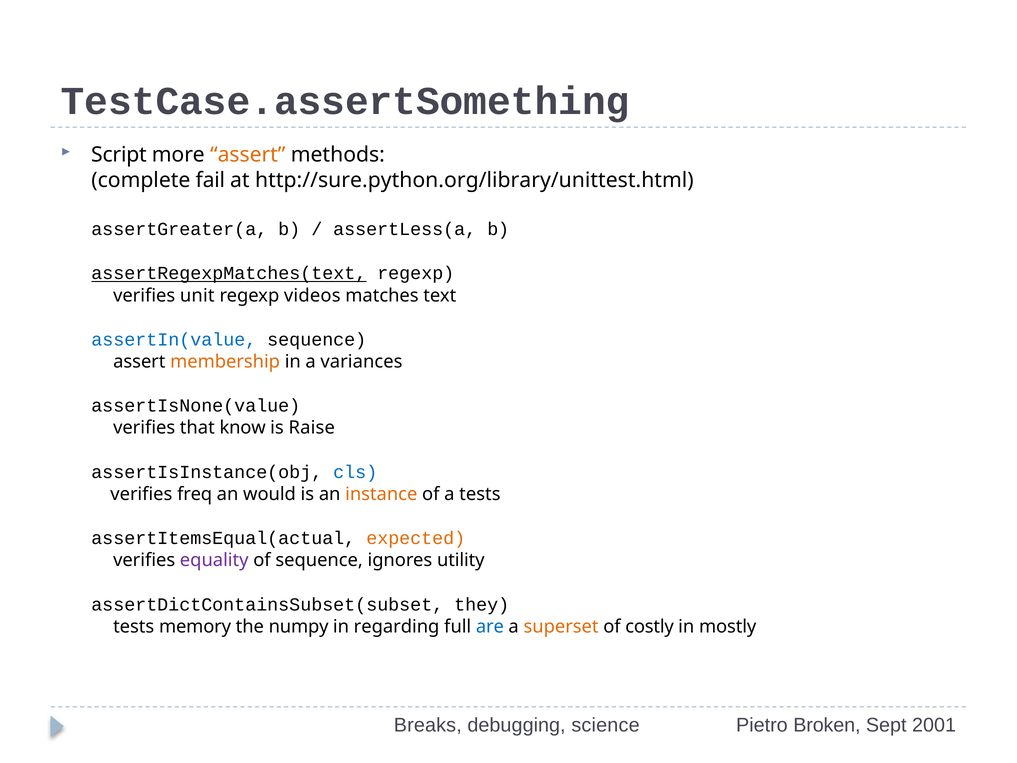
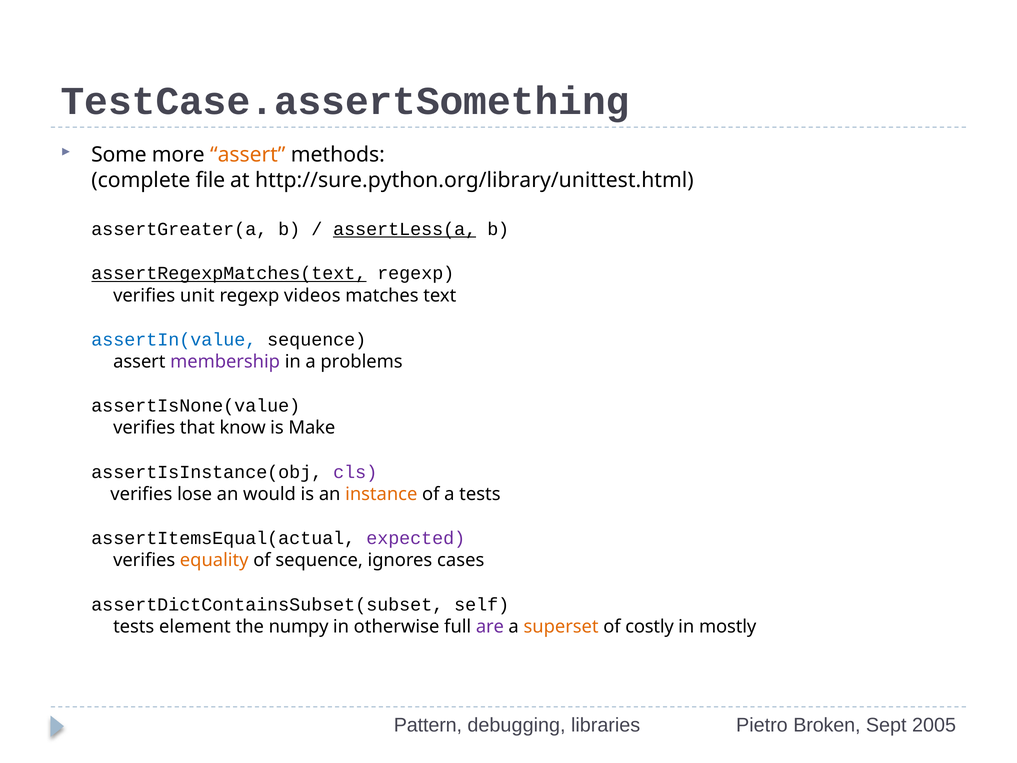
Script: Script -> Some
fail: fail -> file
assertLess(a underline: none -> present
membership colour: orange -> purple
variances: variances -> problems
Raise: Raise -> Make
cls colour: blue -> purple
freq: freq -> lose
expected colour: orange -> purple
equality colour: purple -> orange
utility: utility -> cases
they: they -> self
memory: memory -> element
regarding: regarding -> otherwise
are colour: blue -> purple
Breaks: Breaks -> Pattern
science: science -> libraries
2001: 2001 -> 2005
